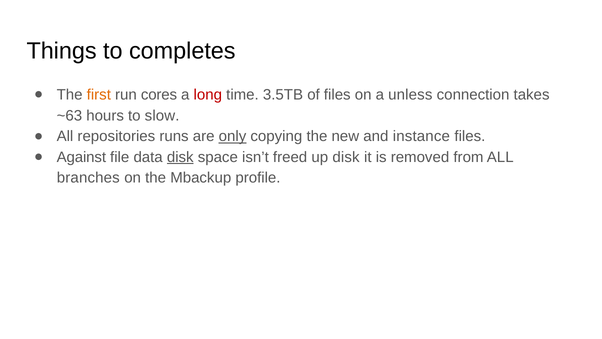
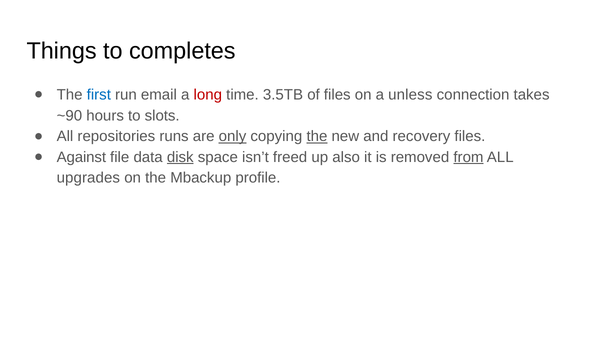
first colour: orange -> blue
cores: cores -> email
~63: ~63 -> ~90
slow: slow -> slots
the at (317, 136) underline: none -> present
instance: instance -> recovery
up disk: disk -> also
from underline: none -> present
branches: branches -> upgrades
